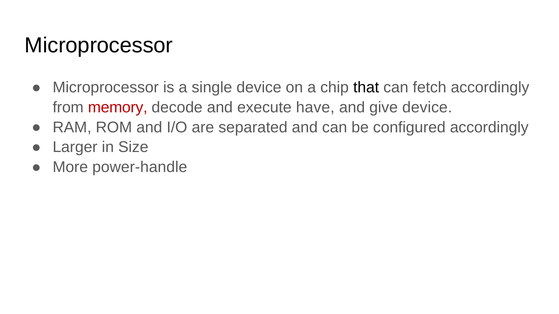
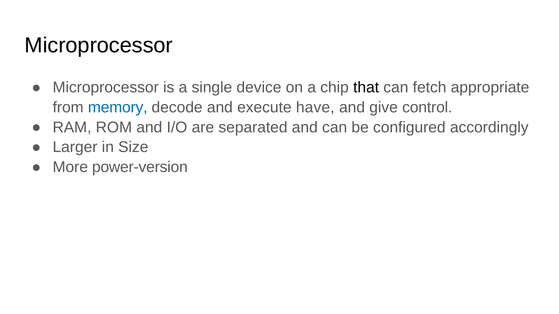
fetch accordingly: accordingly -> appropriate
memory colour: red -> blue
give device: device -> control
power-handle: power-handle -> power-version
